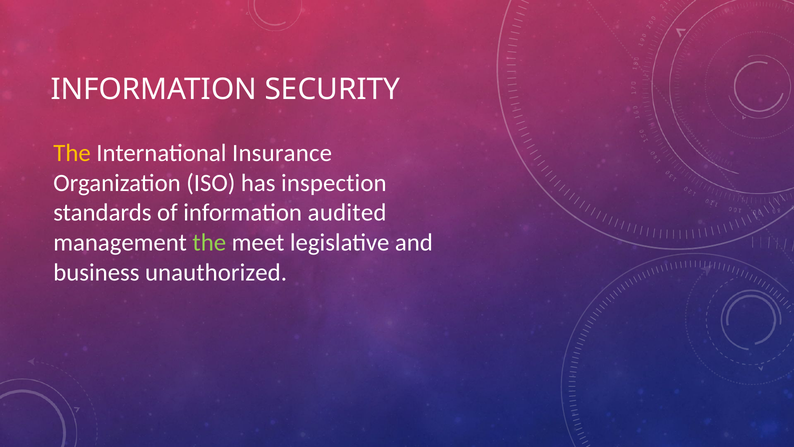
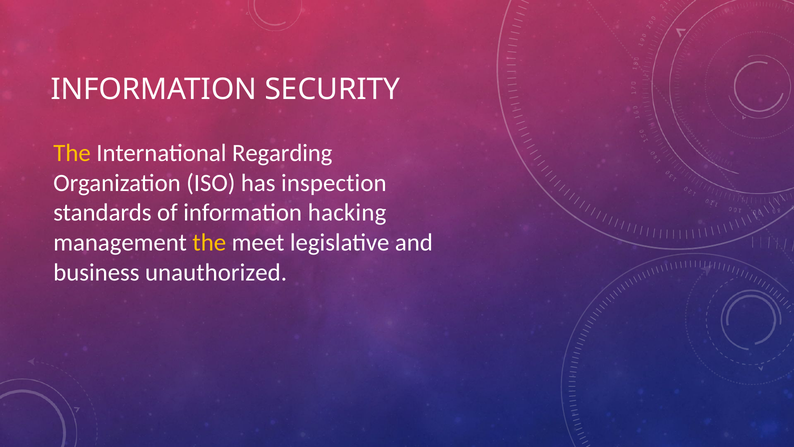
Insurance: Insurance -> Regarding
audited: audited -> hacking
the at (209, 242) colour: light green -> yellow
